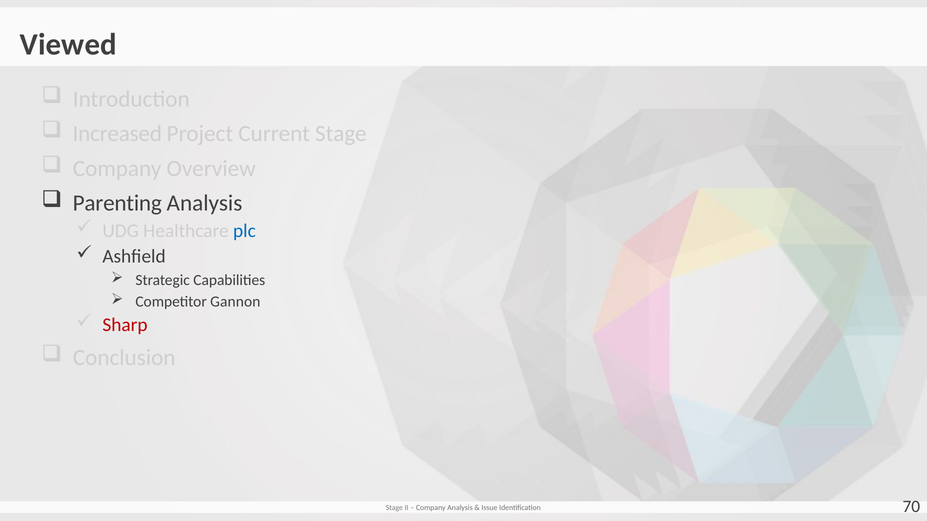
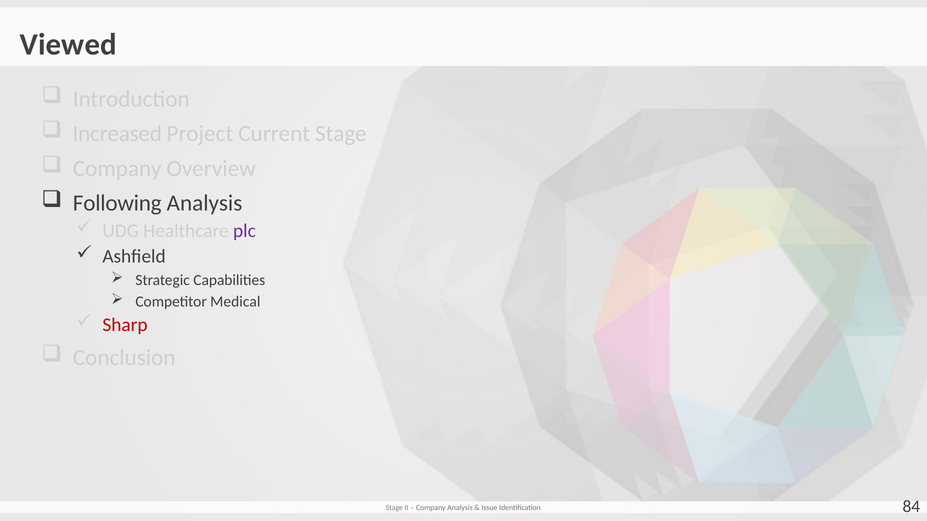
Parenting: Parenting -> Following
plc colour: blue -> purple
Gannon: Gannon -> Medical
70: 70 -> 84
